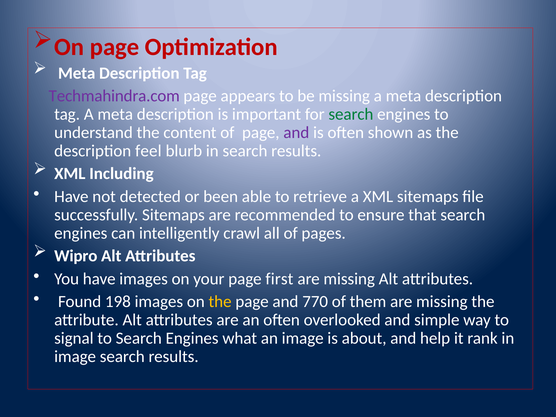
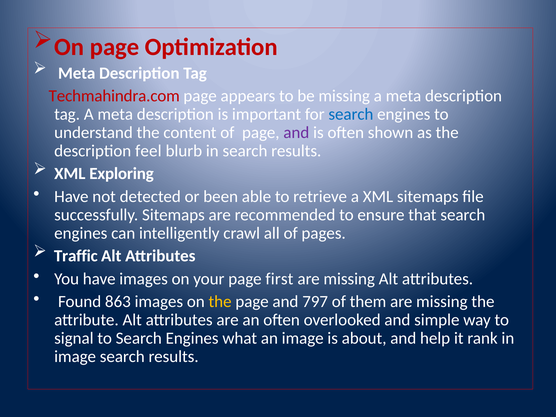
Techmahindra.com colour: purple -> red
search at (351, 114) colour: green -> blue
Including: Including -> Exploring
Wipro: Wipro -> Traffic
198: 198 -> 863
770: 770 -> 797
